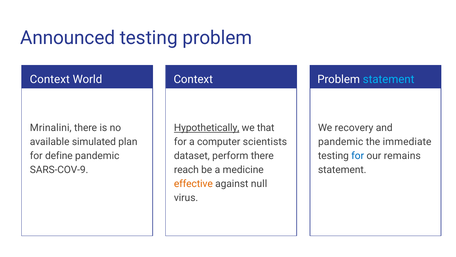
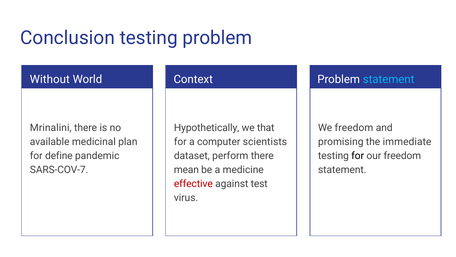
Announced: Announced -> Conclusion
Context at (50, 79): Context -> Without
Hypothetically underline: present -> none
We recovery: recovery -> freedom
simulated: simulated -> medicinal
pandemic at (341, 142): pandemic -> promising
for at (358, 156) colour: blue -> black
our remains: remains -> freedom
SARS-COV-9: SARS-COV-9 -> SARS-COV-7
reach: reach -> mean
effective colour: orange -> red
null: null -> test
